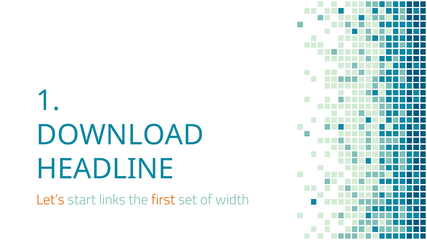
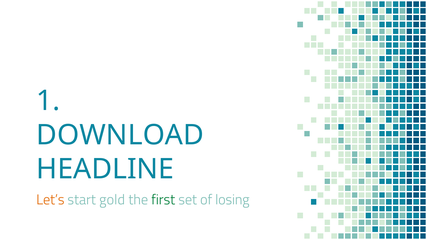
links: links -> gold
first colour: orange -> green
width: width -> losing
